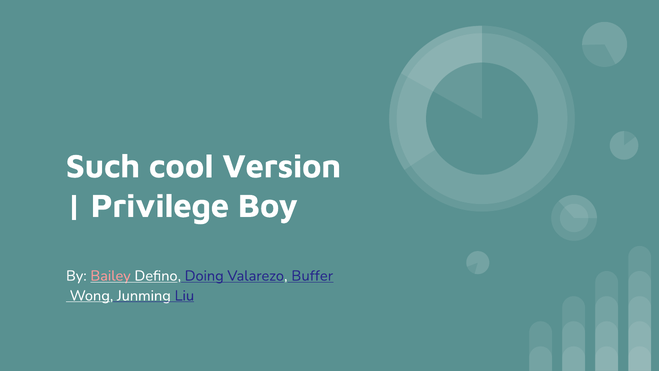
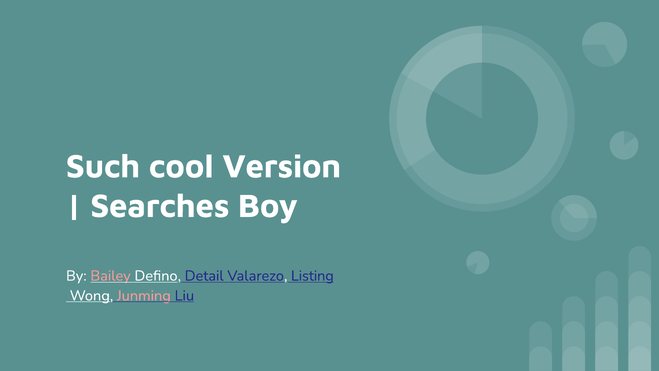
Privilege: Privilege -> Searches
Doing: Doing -> Detail
Buffer: Buffer -> Listing
Junming colour: white -> pink
